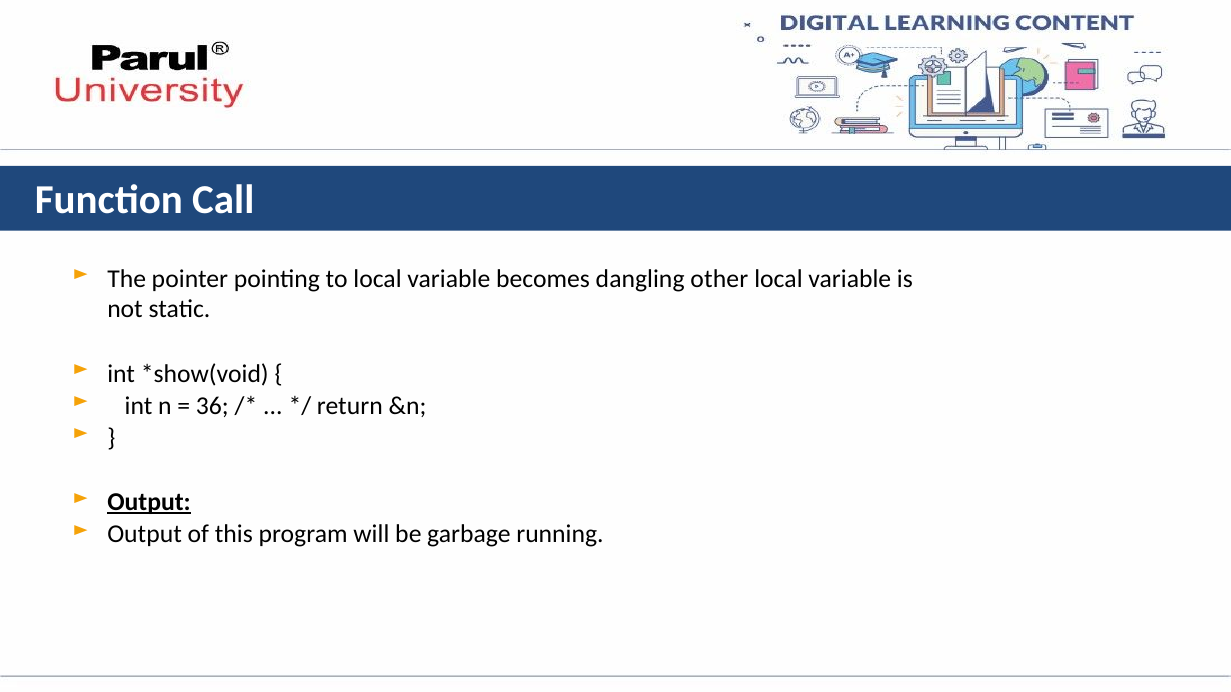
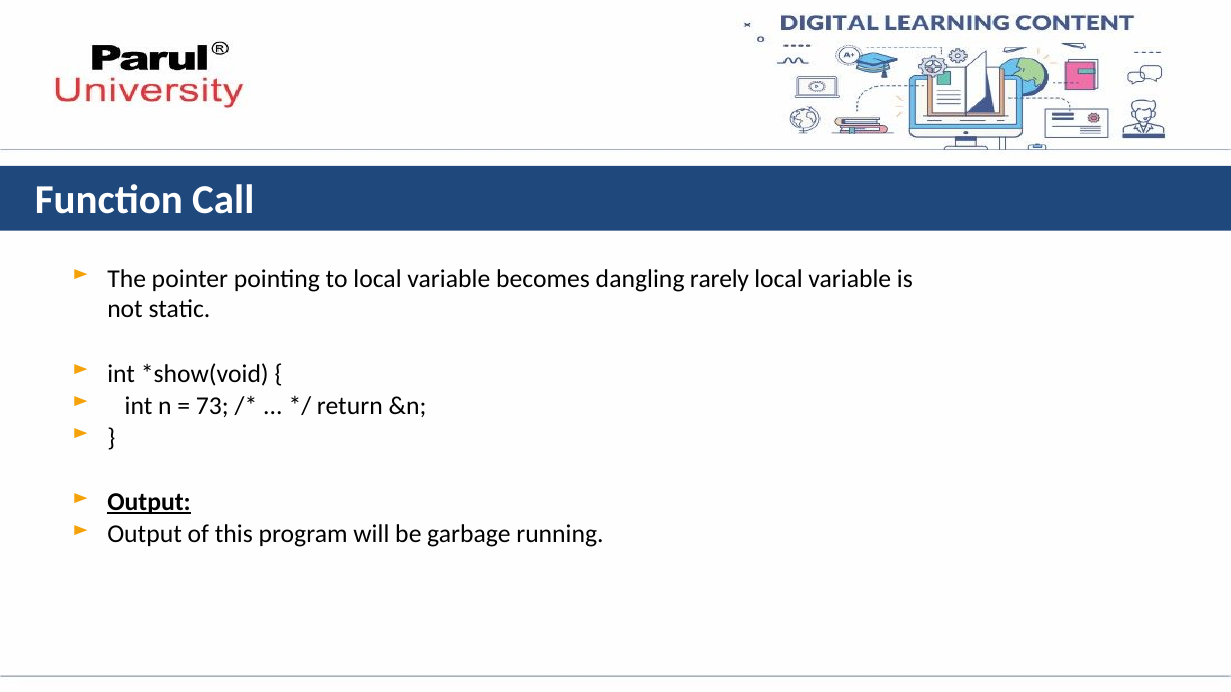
other: other -> rarely
36: 36 -> 73
